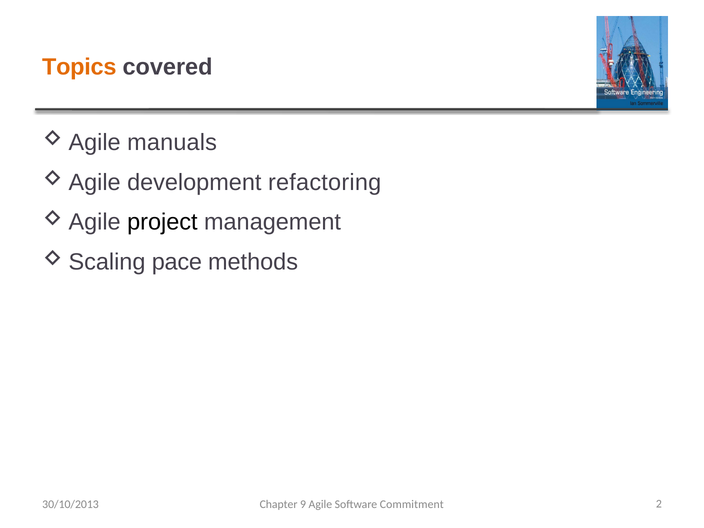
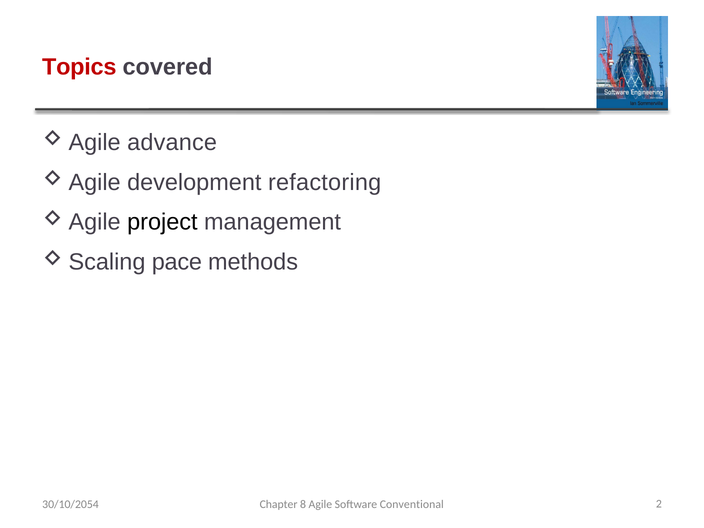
Topics colour: orange -> red
manuals: manuals -> advance
30/10/2013: 30/10/2013 -> 30/10/2054
9: 9 -> 8
Commitment: Commitment -> Conventional
